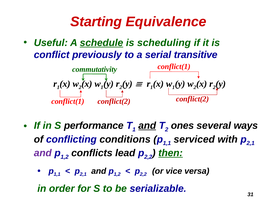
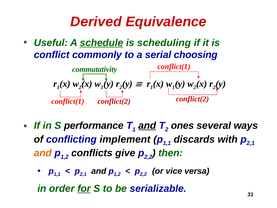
Starting: Starting -> Derived
previously: previously -> commonly
transitive: transitive -> choosing
conditions: conditions -> implement
serviced: serviced -> discards
and at (43, 153) colour: purple -> orange
lead: lead -> give
then underline: present -> none
for underline: none -> present
